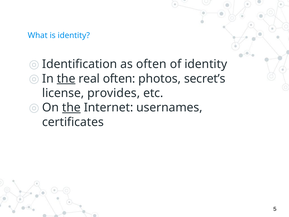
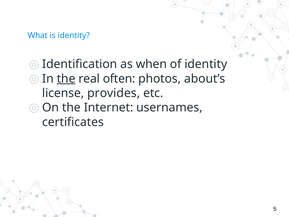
as often: often -> when
secret’s: secret’s -> about’s
the at (71, 107) underline: present -> none
